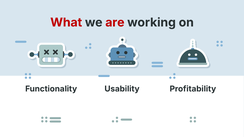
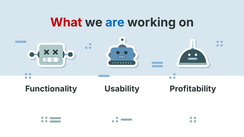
are colour: red -> blue
